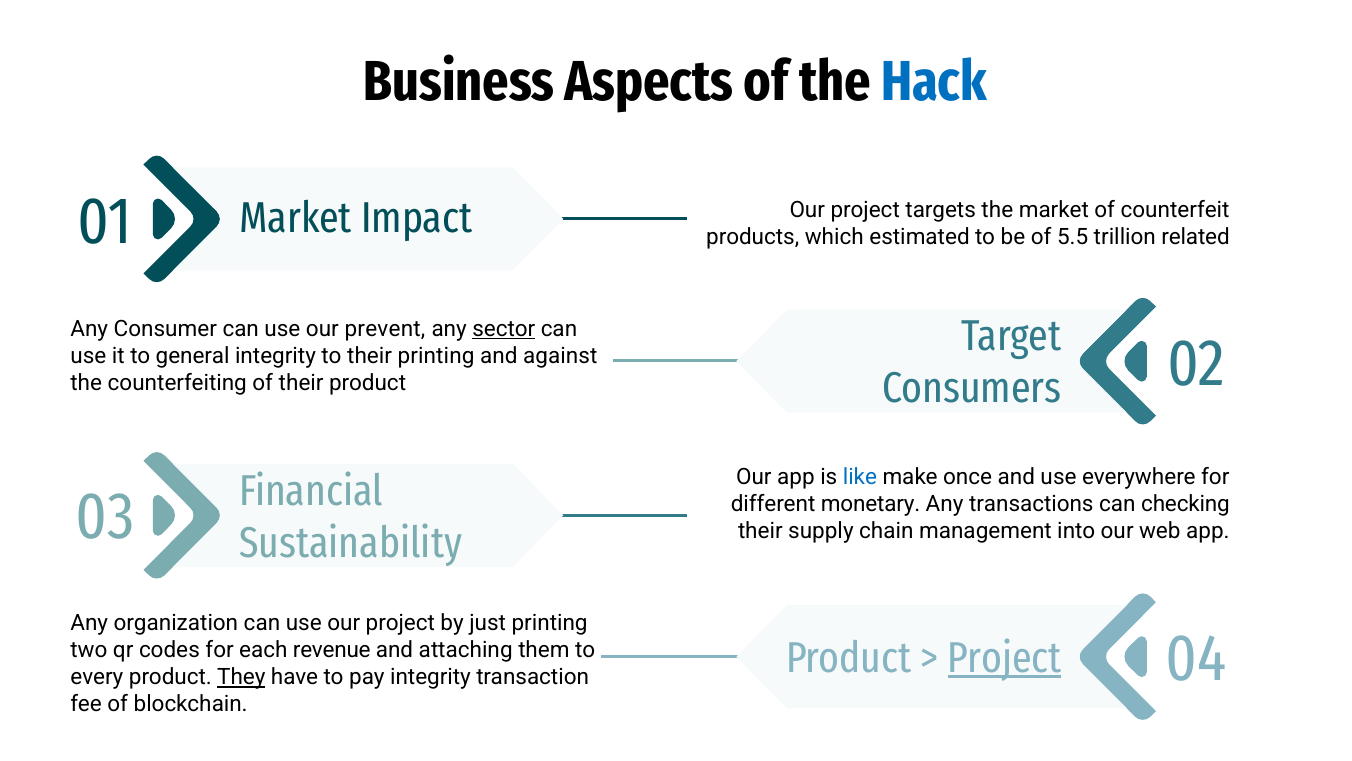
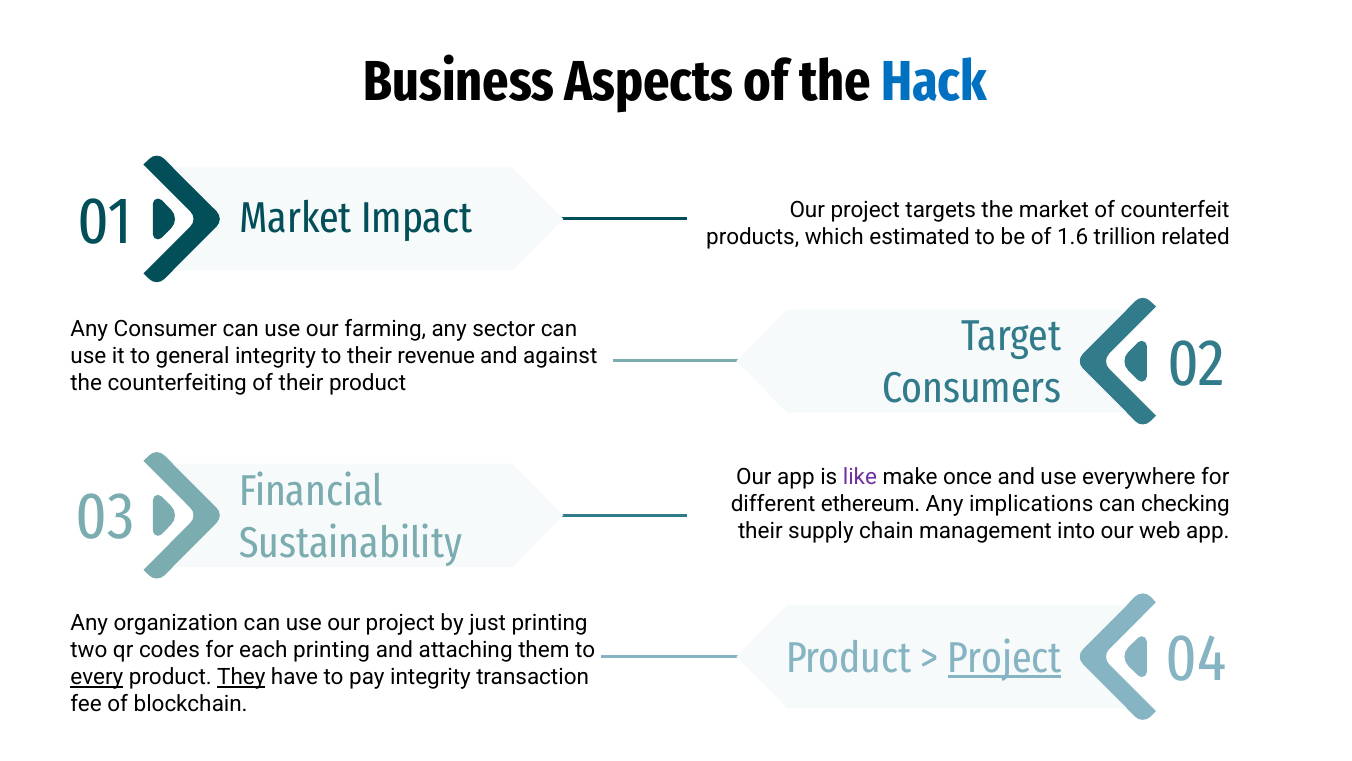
5.5: 5.5 -> 1.6
prevent: prevent -> farming
sector underline: present -> none
their printing: printing -> revenue
like colour: blue -> purple
monetary: monetary -> ethereum
transactions: transactions -> implications
each revenue: revenue -> printing
every underline: none -> present
